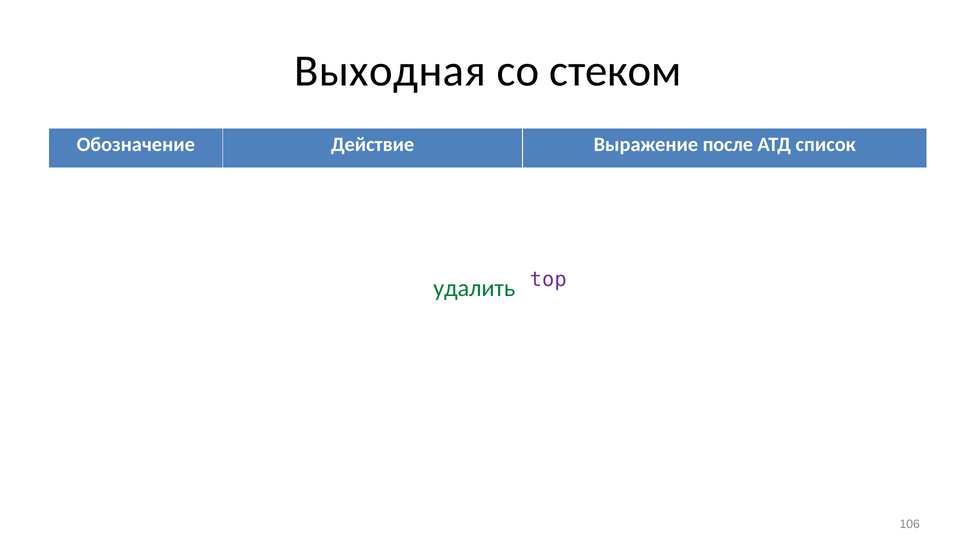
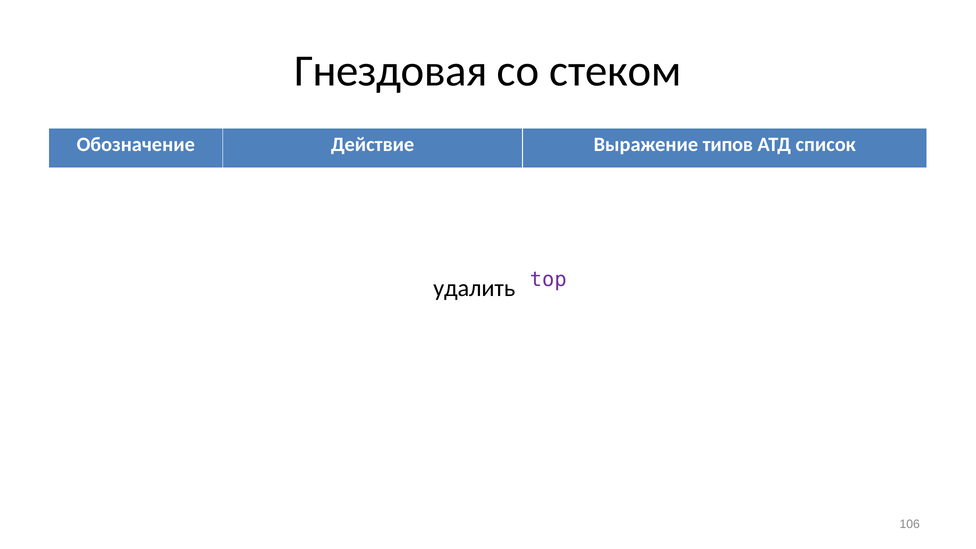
Выходная: Выходная -> Гнездовая
после: после -> типов
удалить colour: green -> black
